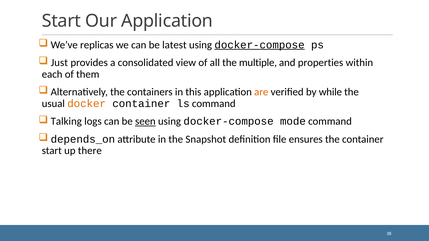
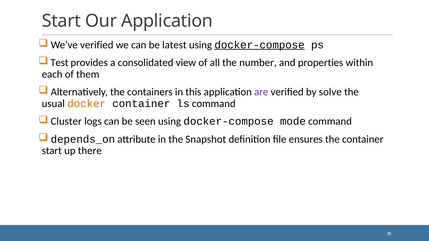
We’ve replicas: replicas -> verified
Just: Just -> Test
multiple: multiple -> number
are colour: orange -> purple
while: while -> solve
Talking: Talking -> Cluster
seen underline: present -> none
